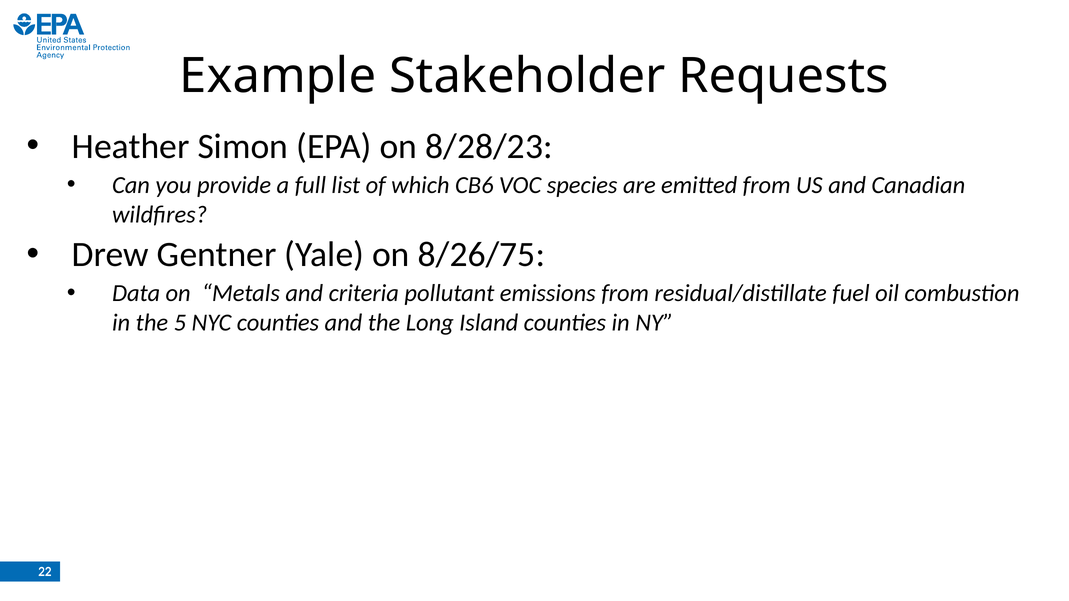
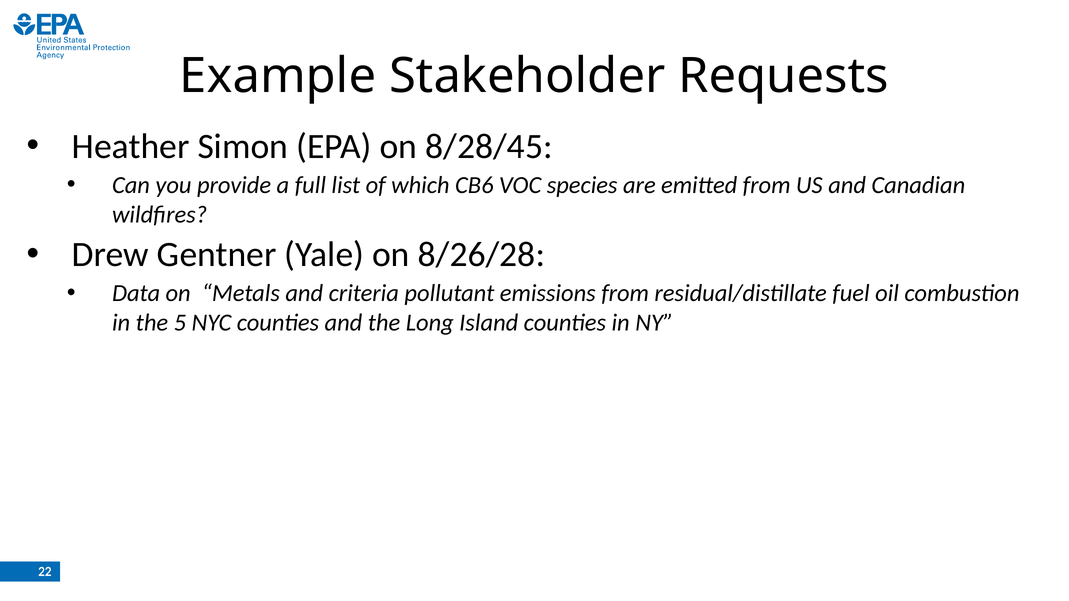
8/28/23: 8/28/23 -> 8/28/45
8/26/75: 8/26/75 -> 8/26/28
